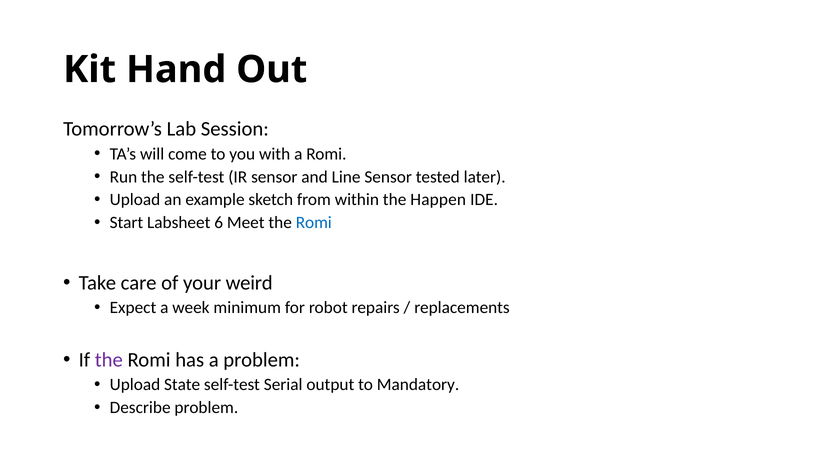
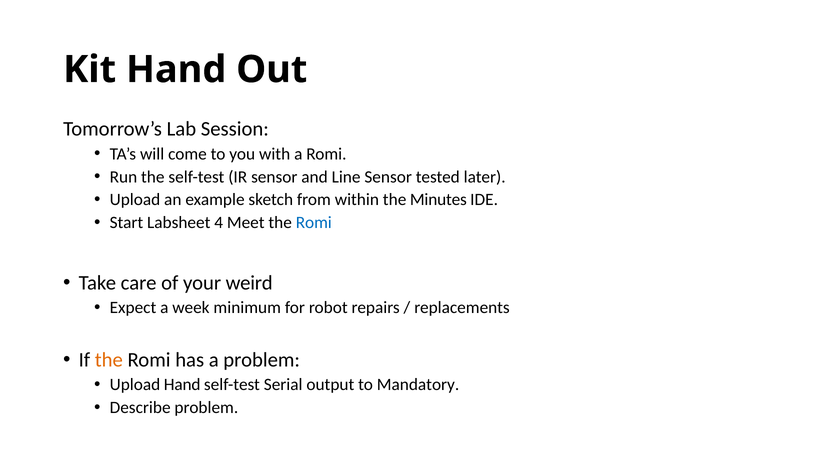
Happen: Happen -> Minutes
6: 6 -> 4
the at (109, 360) colour: purple -> orange
Upload State: State -> Hand
